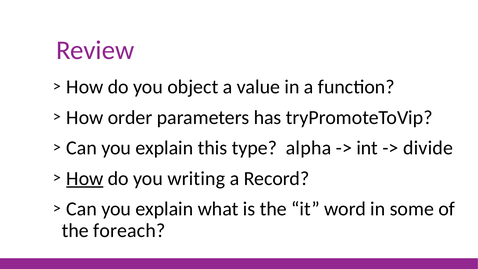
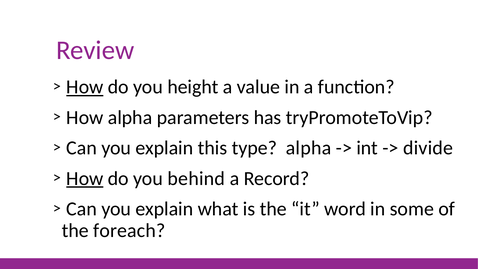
How at (85, 87) underline: none -> present
object: object -> height
How order: order -> alpha
writing: writing -> behind
